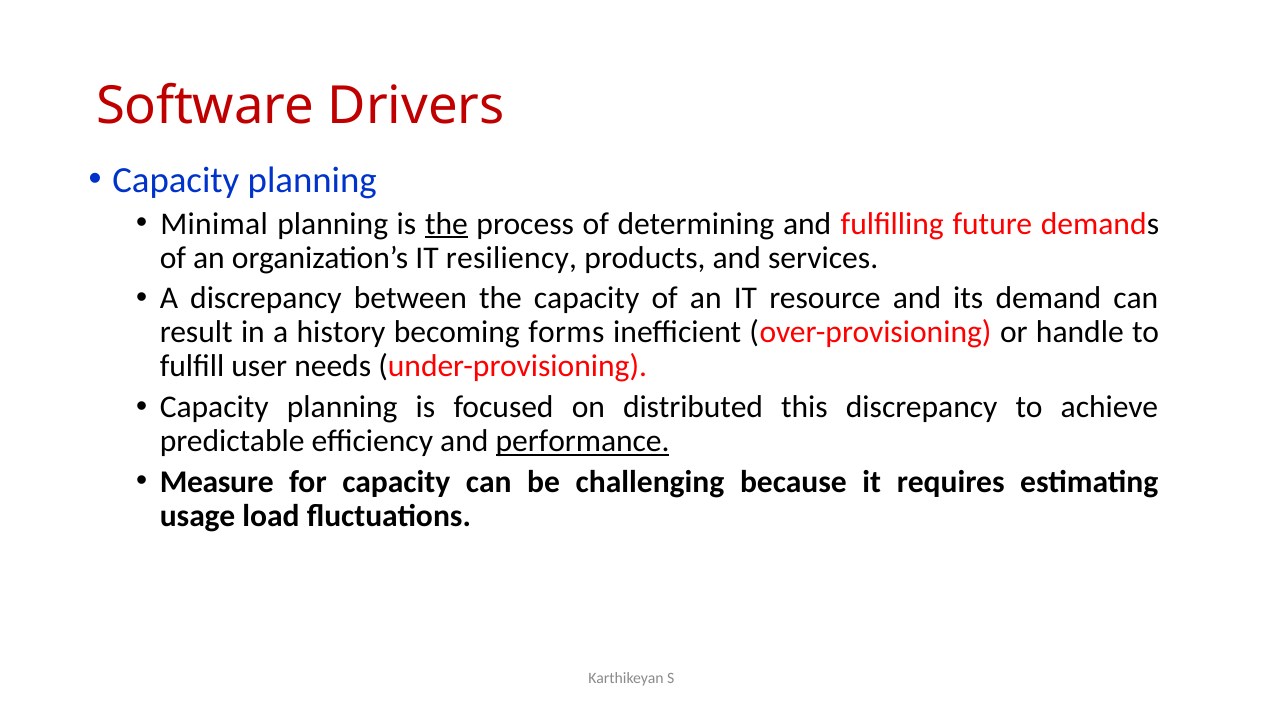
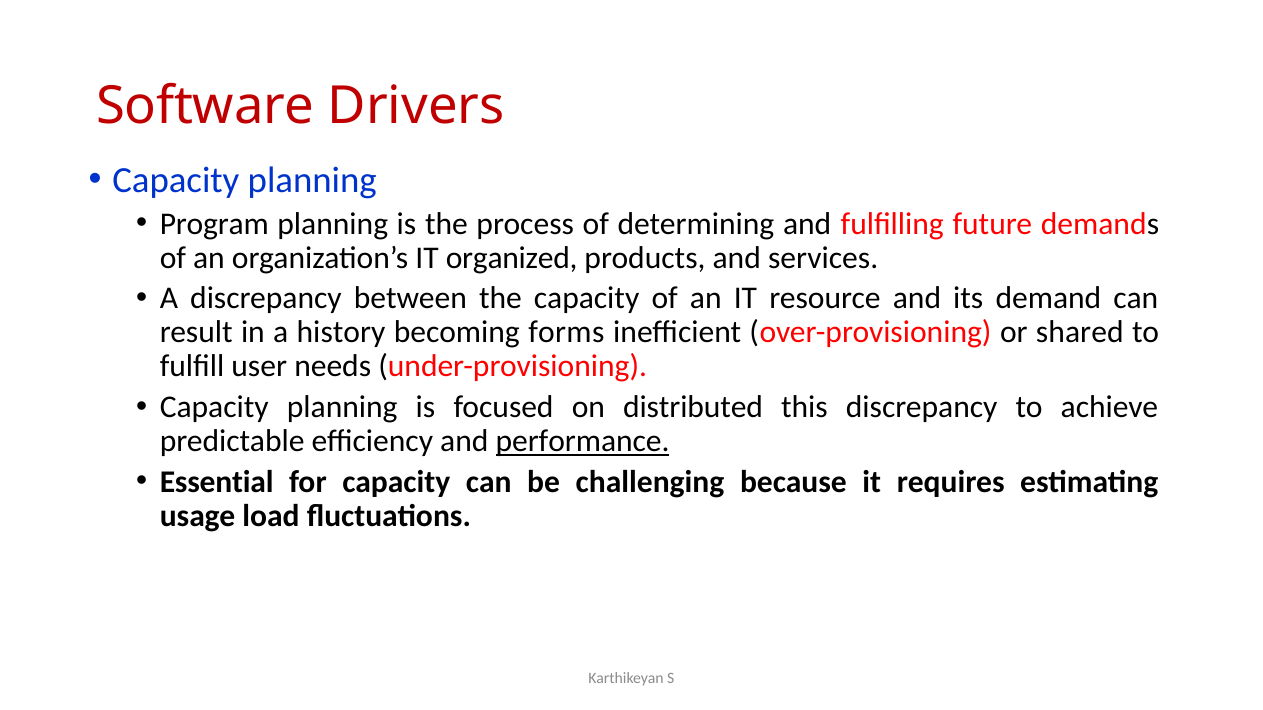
Minimal: Minimal -> Program
the at (447, 224) underline: present -> none
resiliency: resiliency -> organized
handle: handle -> shared
Measure: Measure -> Essential
